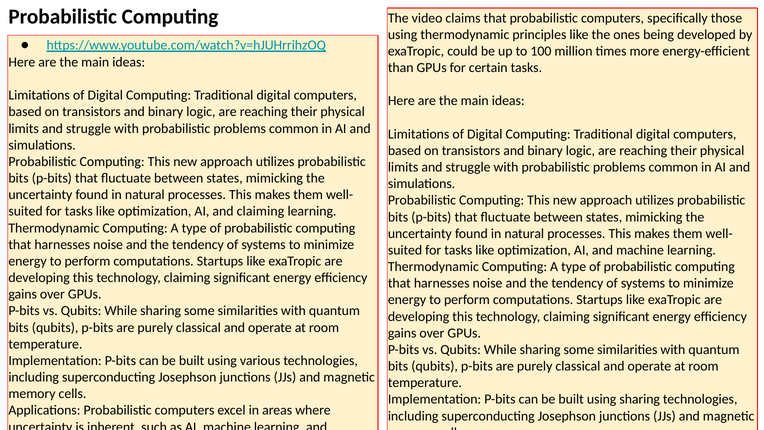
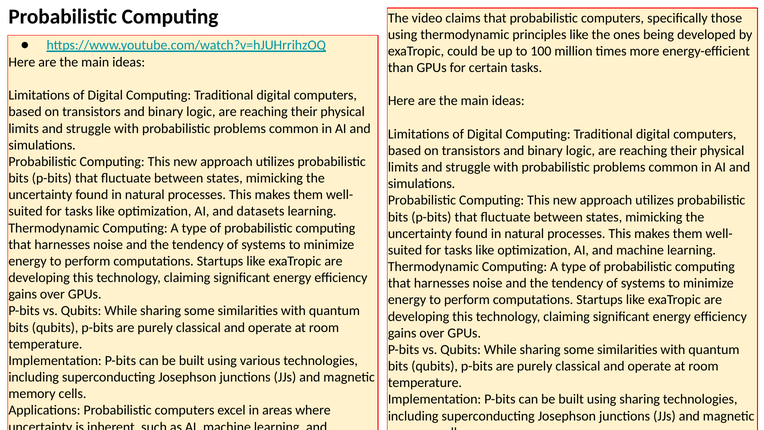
and claiming: claiming -> datasets
